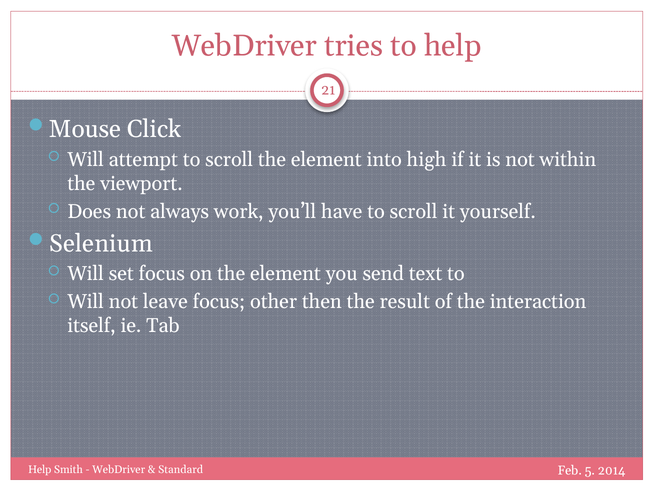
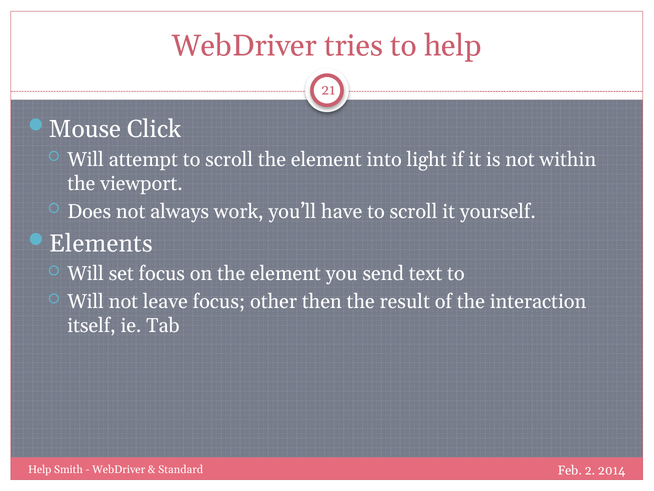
high: high -> light
Selenium: Selenium -> Elements
5: 5 -> 2
